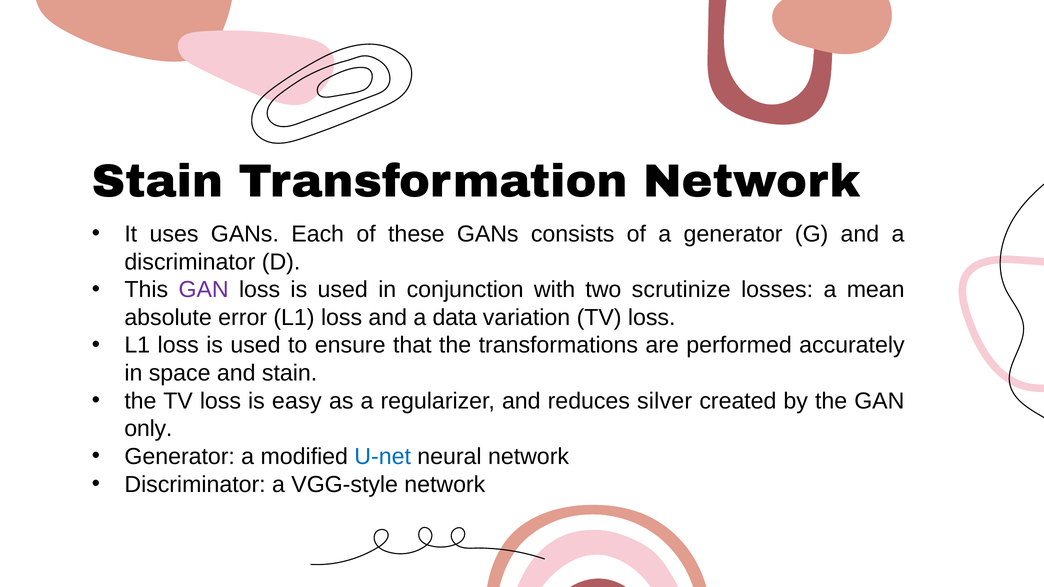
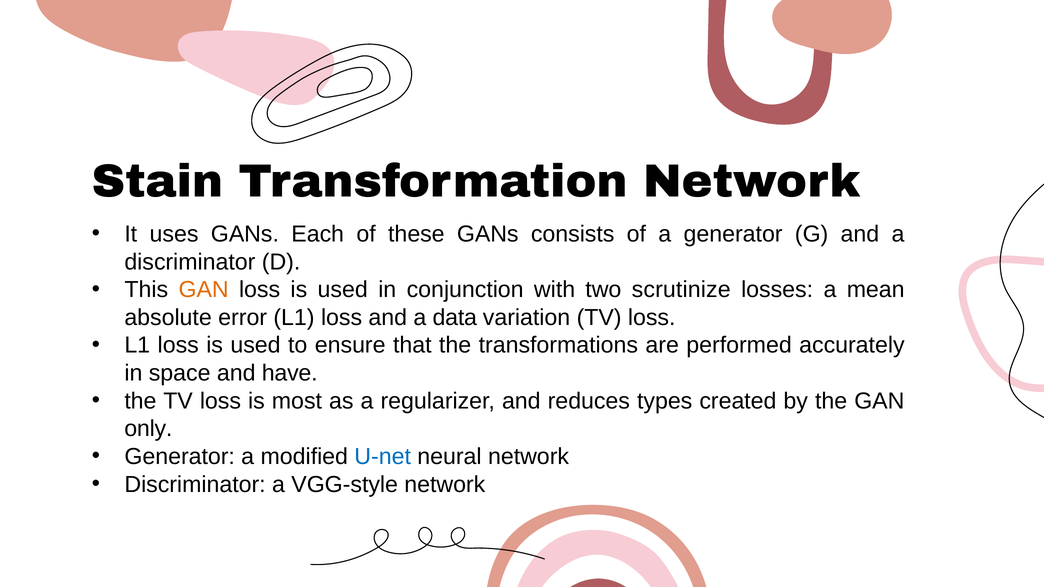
GAN at (204, 290) colour: purple -> orange
and stain: stain -> have
easy: easy -> most
silver: silver -> types
